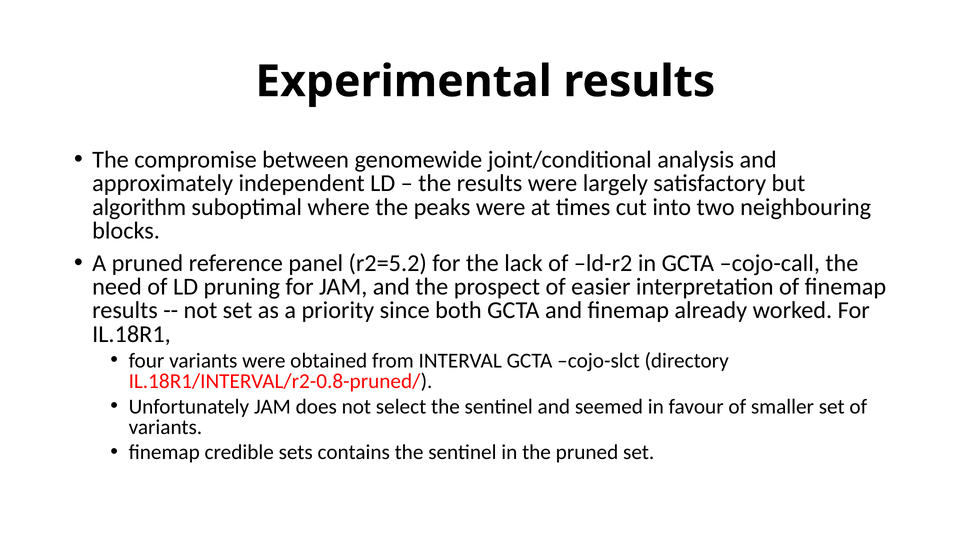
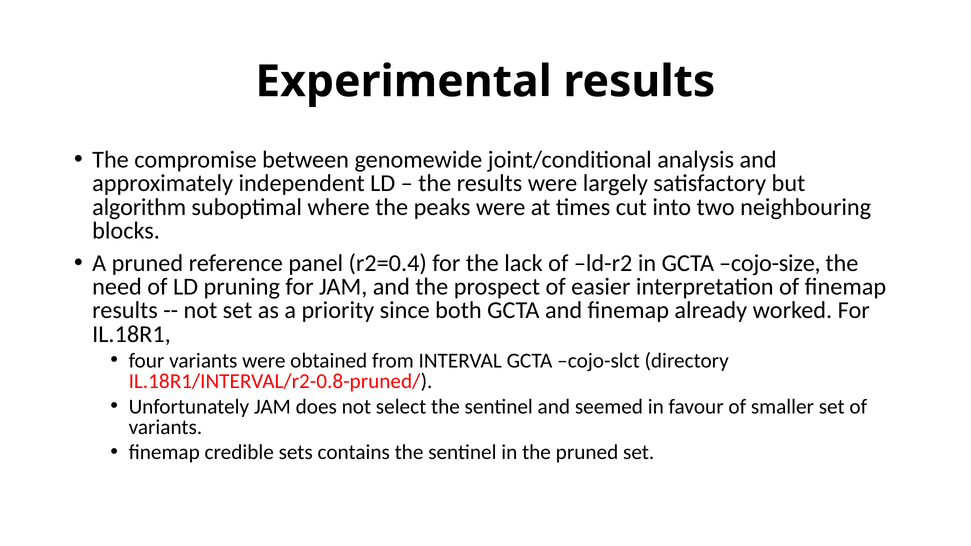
r2=5.2: r2=5.2 -> r2=0.4
cojo-call: cojo-call -> cojo-size
